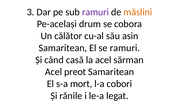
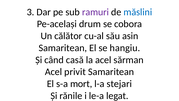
măslini colour: orange -> blue
se ramuri: ramuri -> hangiu
preot: preot -> privit
cobori: cobori -> stejari
